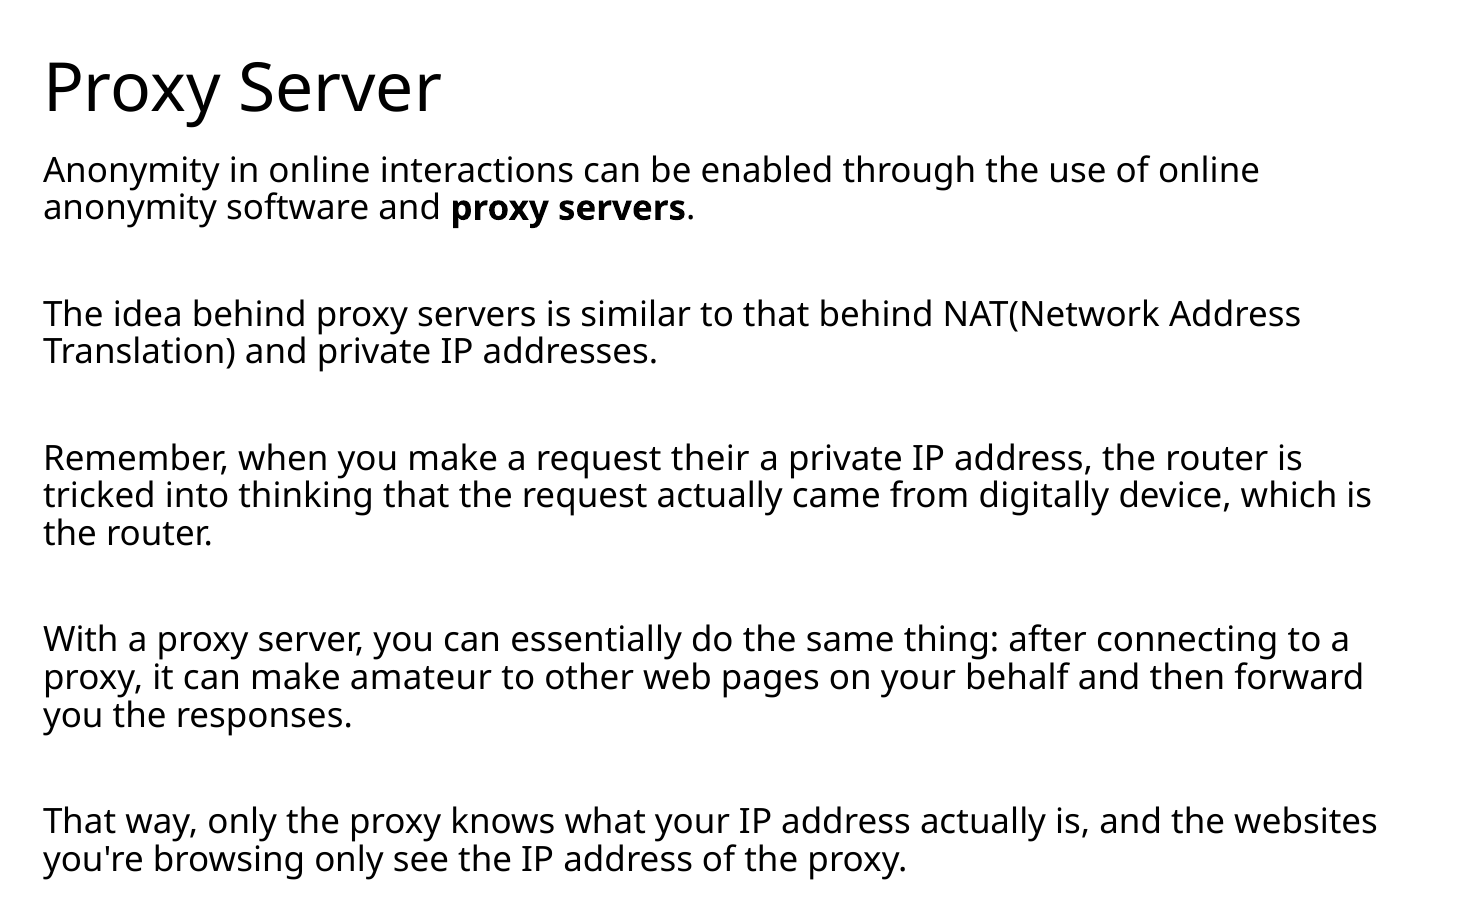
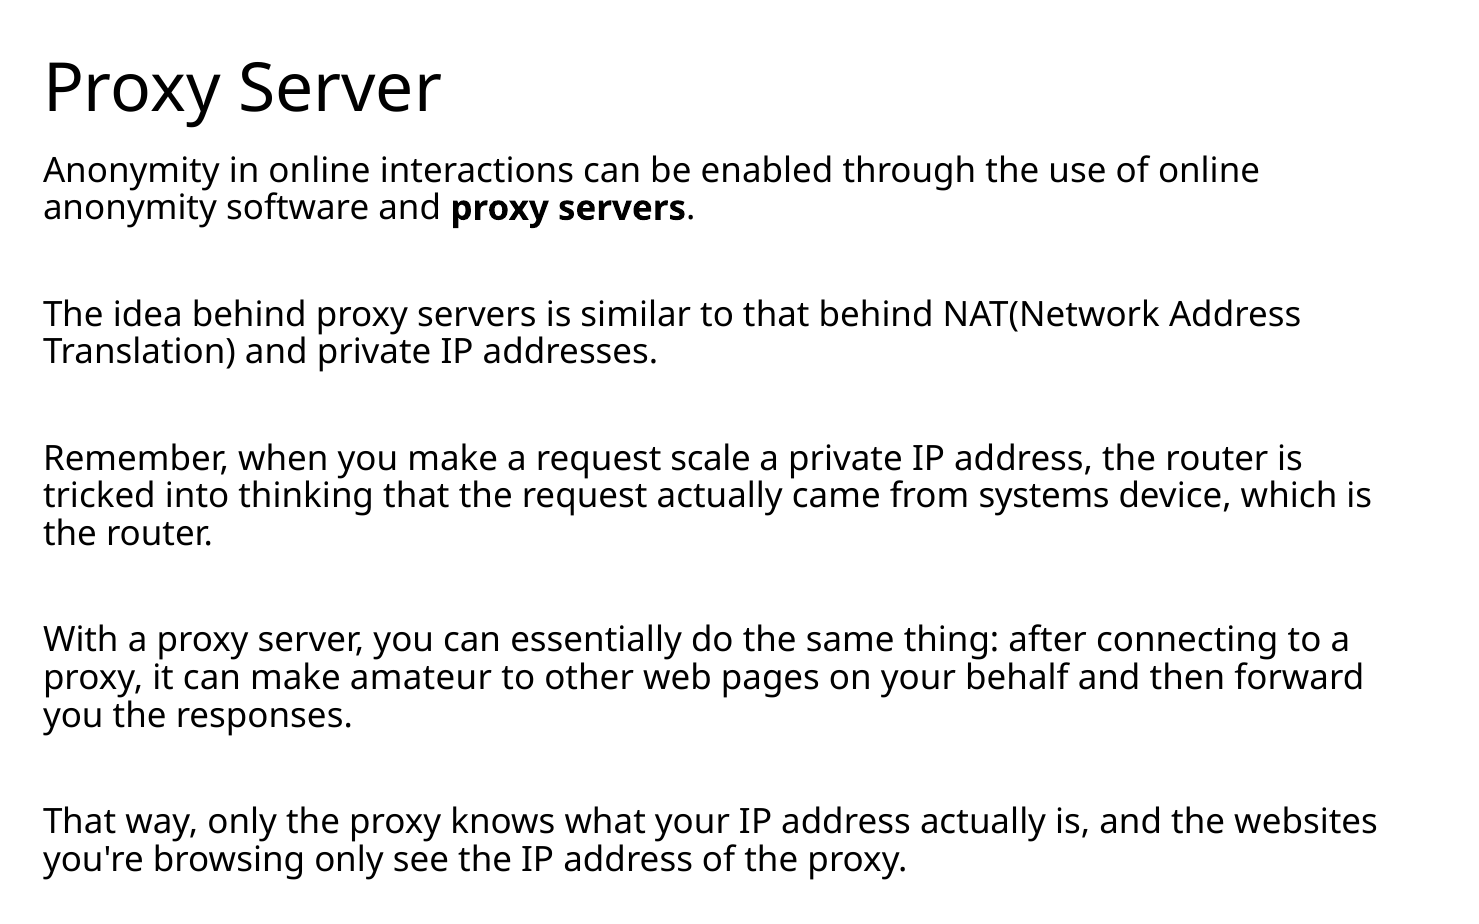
their: their -> scale
digitally: digitally -> systems
